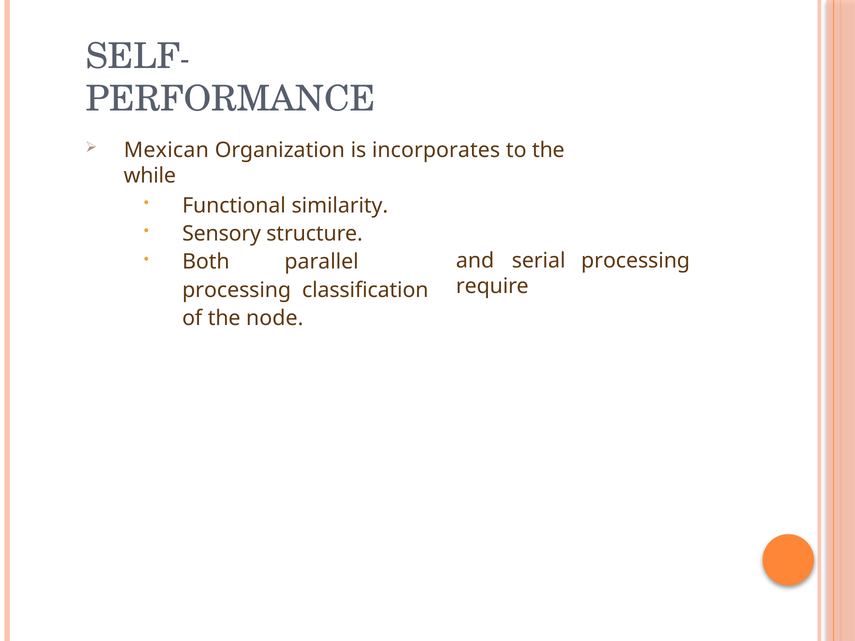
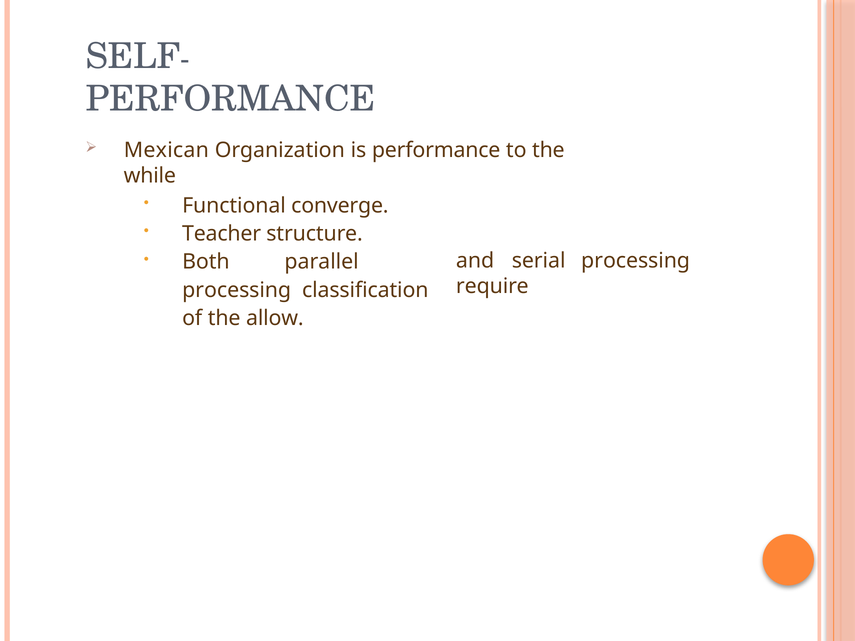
is incorporates: incorporates -> performance
similarity: similarity -> converge
Sensory: Sensory -> Teacher
node: node -> allow
